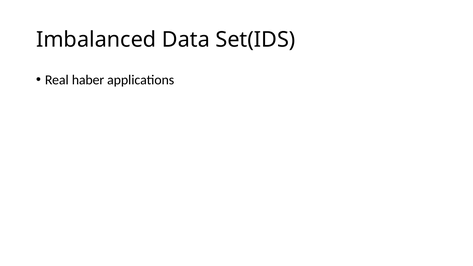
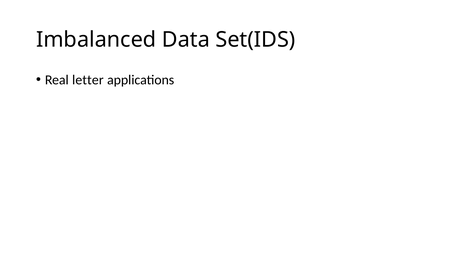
haber: haber -> letter
